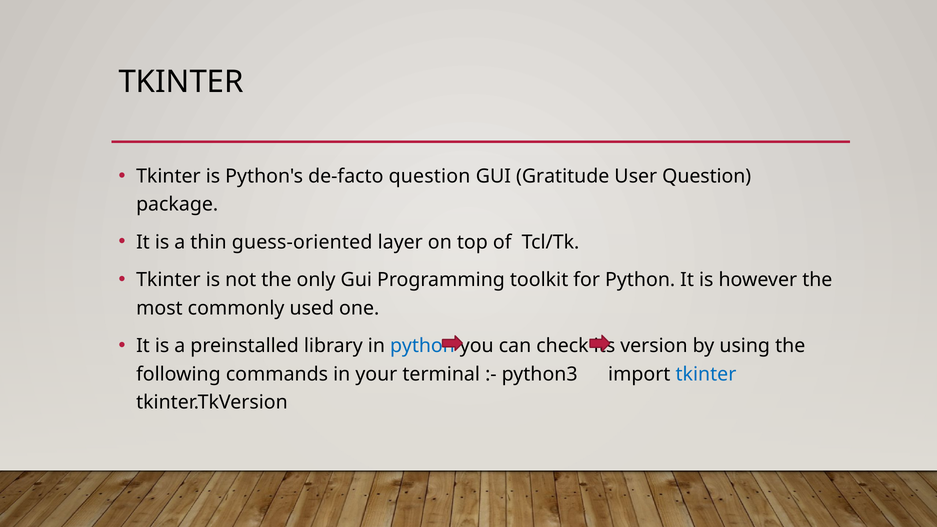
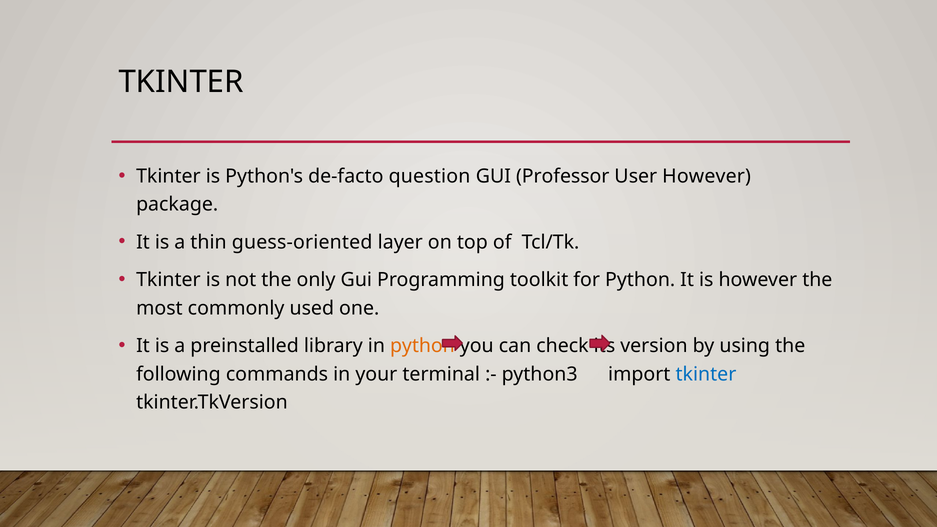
Gratitude: Gratitude -> Professor
User Question: Question -> However
python at (422, 346) colour: blue -> orange
